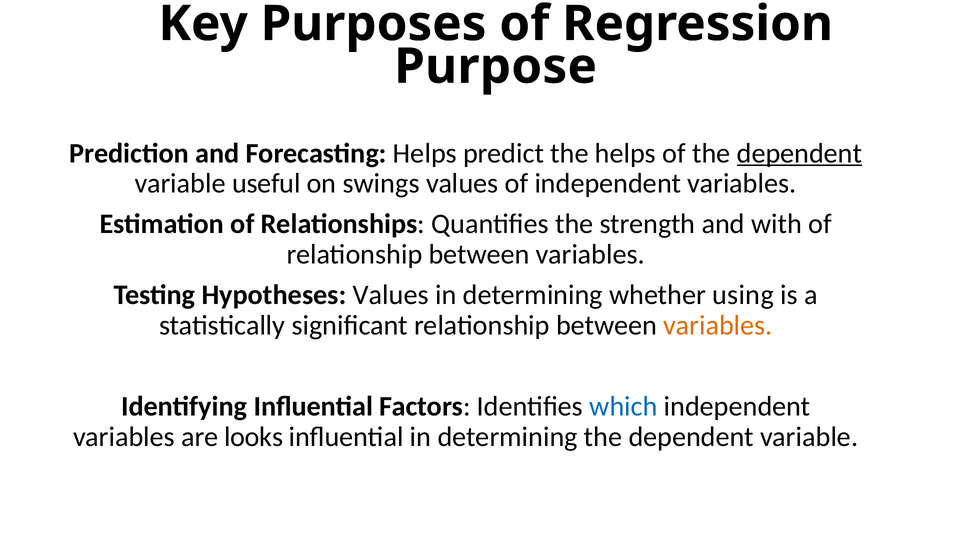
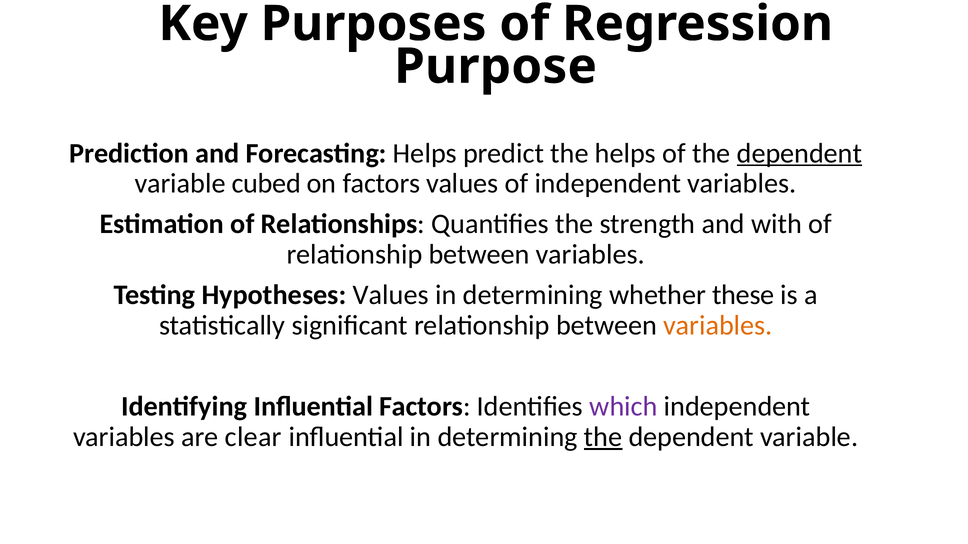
useful: useful -> cubed
on swings: swings -> factors
using: using -> these
which colour: blue -> purple
looks: looks -> clear
the at (603, 437) underline: none -> present
